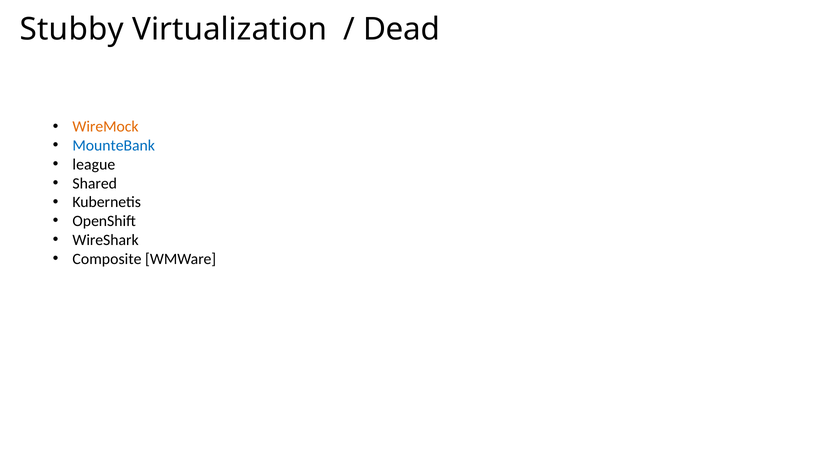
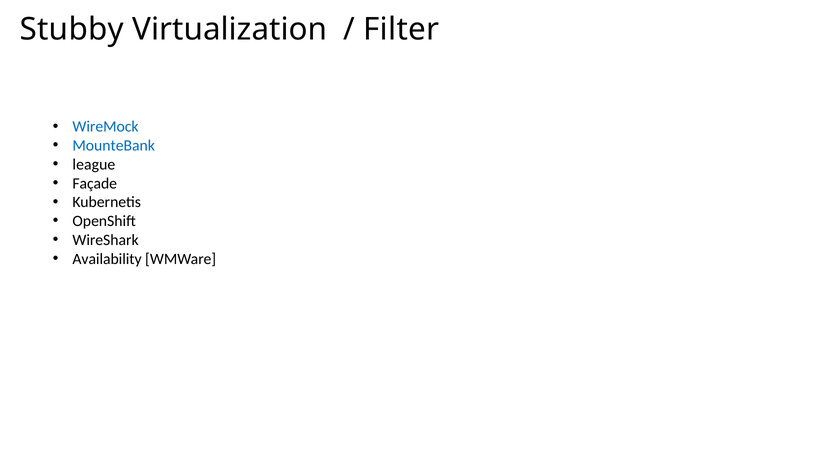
Dead: Dead -> Filter
WireMock colour: orange -> blue
Shared: Shared -> Façade
Composite: Composite -> Availability
